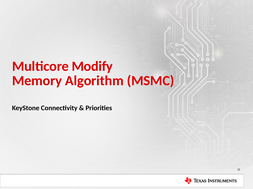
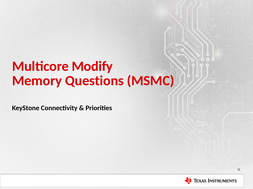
Algorithm: Algorithm -> Questions
